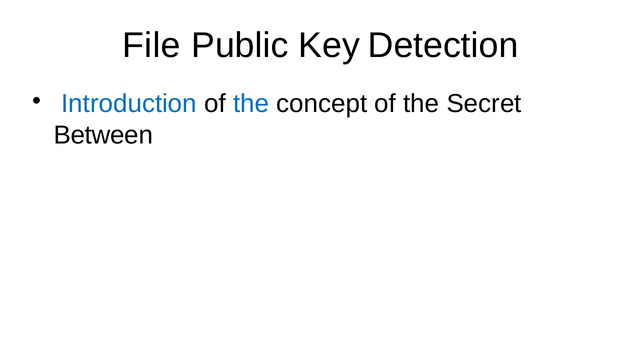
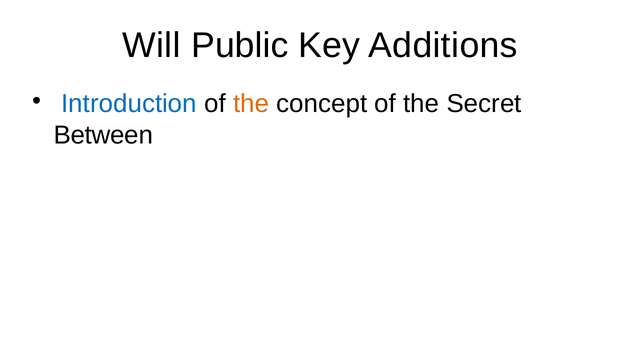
File: File -> Will
Detection: Detection -> Additions
the at (251, 104) colour: blue -> orange
